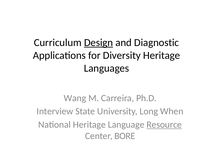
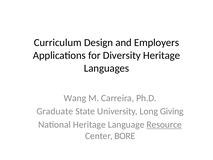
Design underline: present -> none
Diagnostic: Diagnostic -> Employers
Interview: Interview -> Graduate
When: When -> Giving
